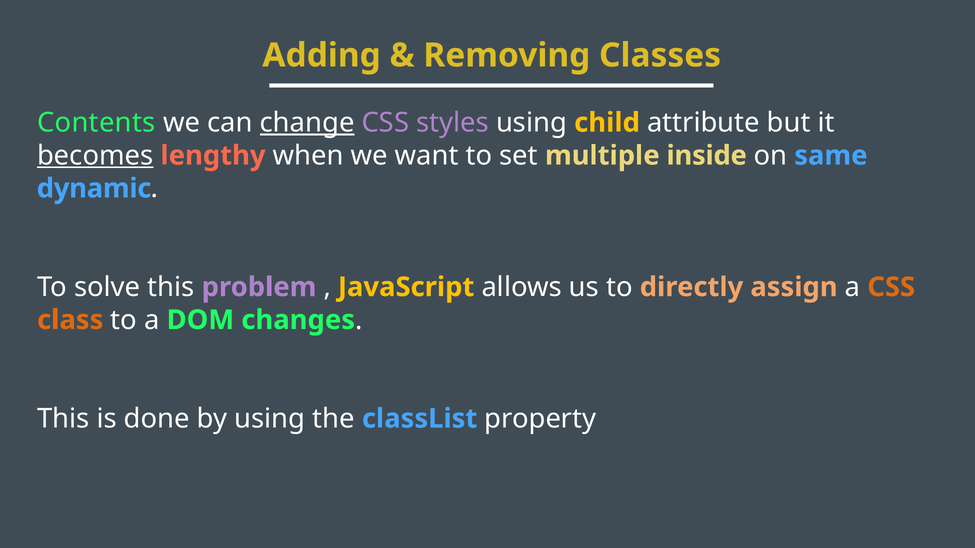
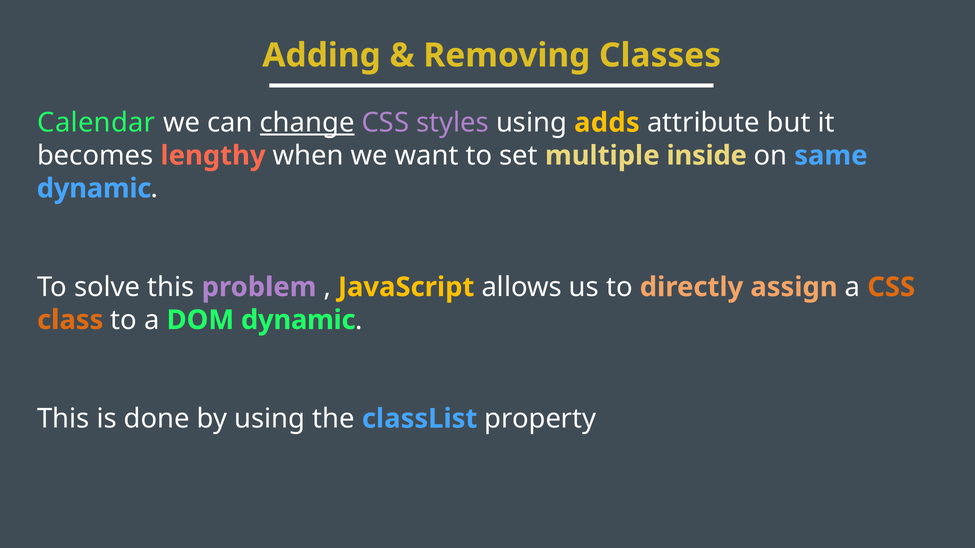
Contents: Contents -> Calendar
child: child -> adds
becomes underline: present -> none
DOM changes: changes -> dynamic
